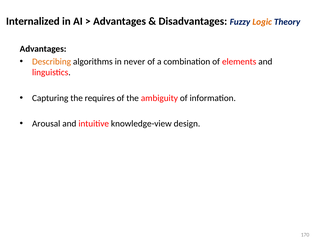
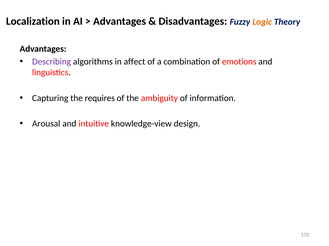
Internalized: Internalized -> Localization
Describing colour: orange -> purple
never: never -> affect
elements: elements -> emotions
